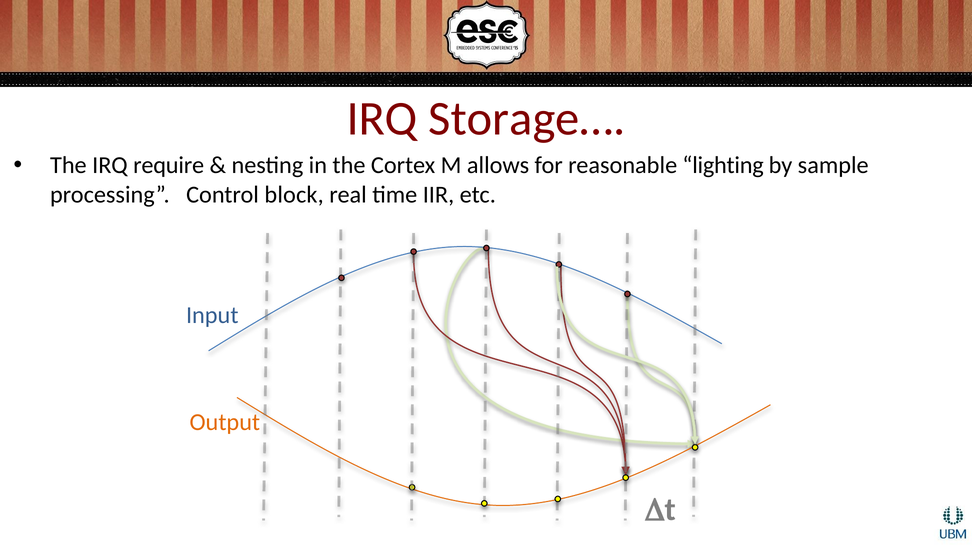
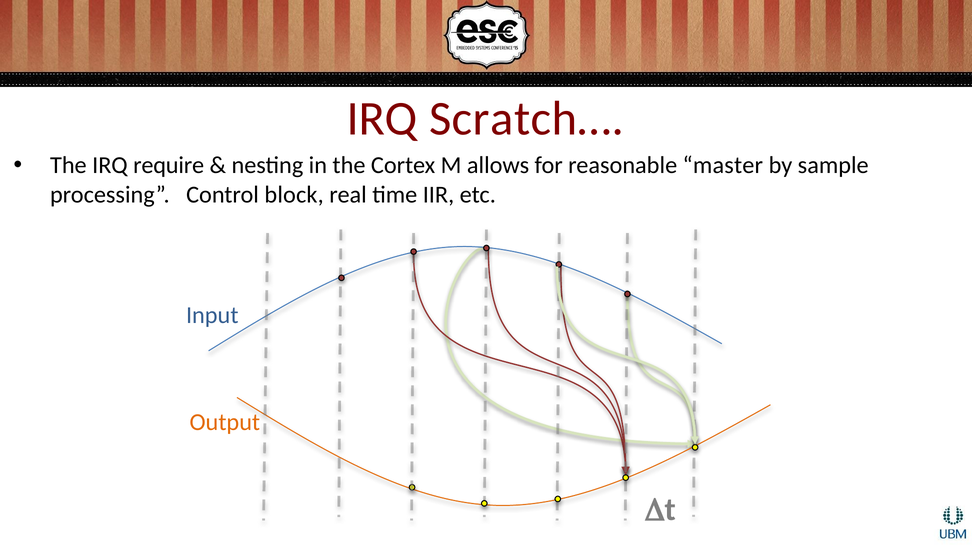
Storage…: Storage… -> Scratch…
lighting: lighting -> master
